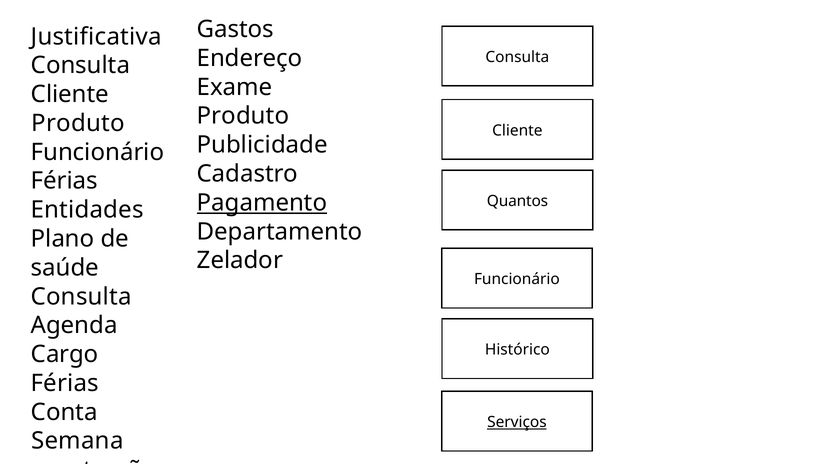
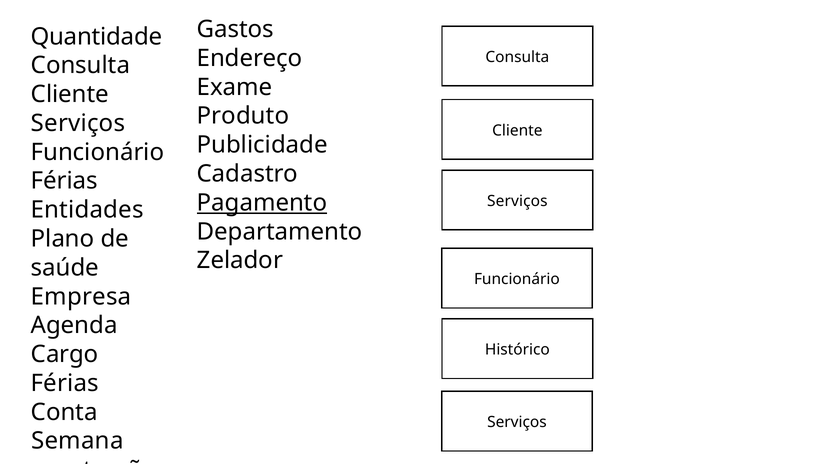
Justificativa: Justificativa -> Quantidade
Produto at (78, 123): Produto -> Serviços
Quantos at (517, 201): Quantos -> Serviços
Consulta at (81, 297): Consulta -> Empresa
Serviços at (517, 422) underline: present -> none
